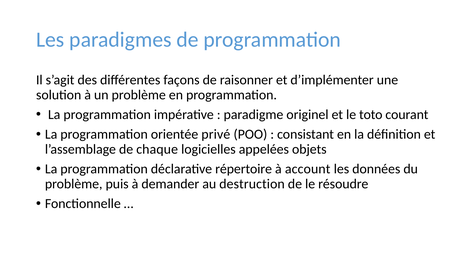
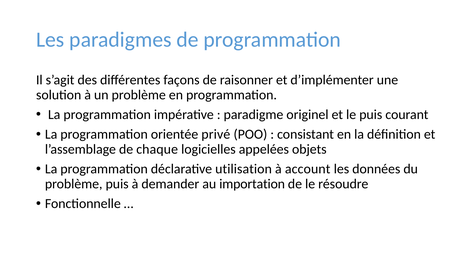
le toto: toto -> puis
répertoire: répertoire -> utilisation
destruction: destruction -> importation
